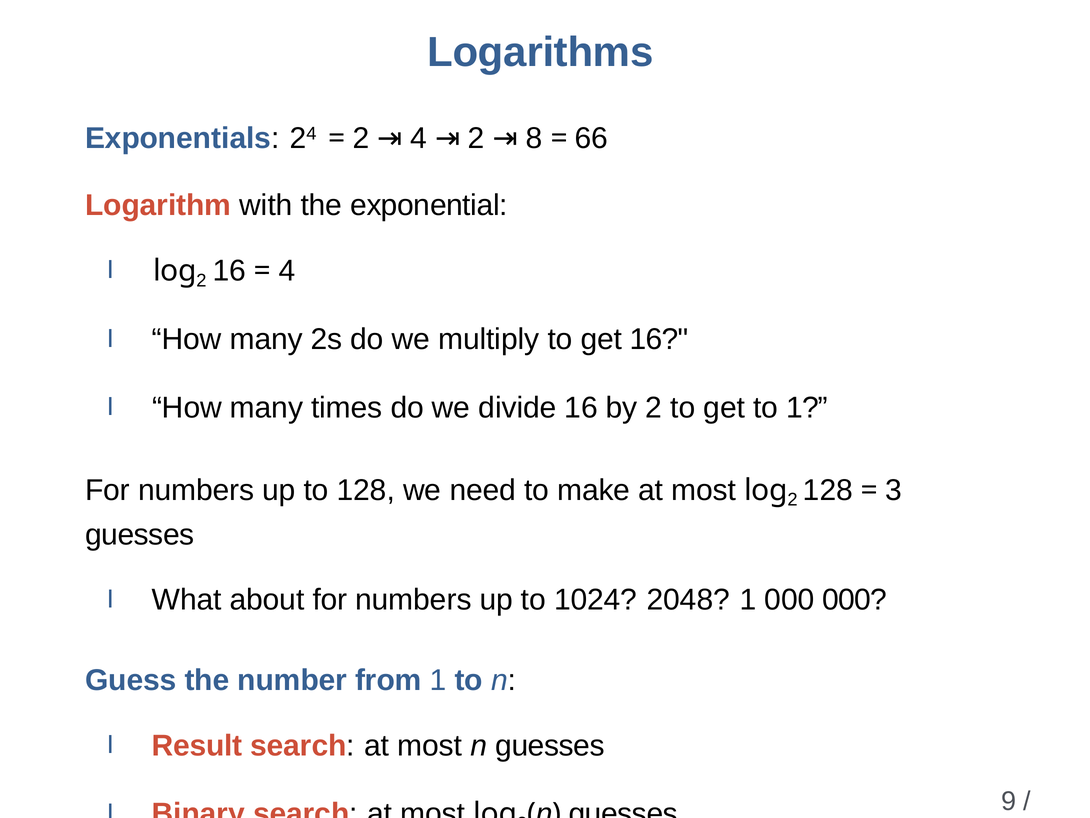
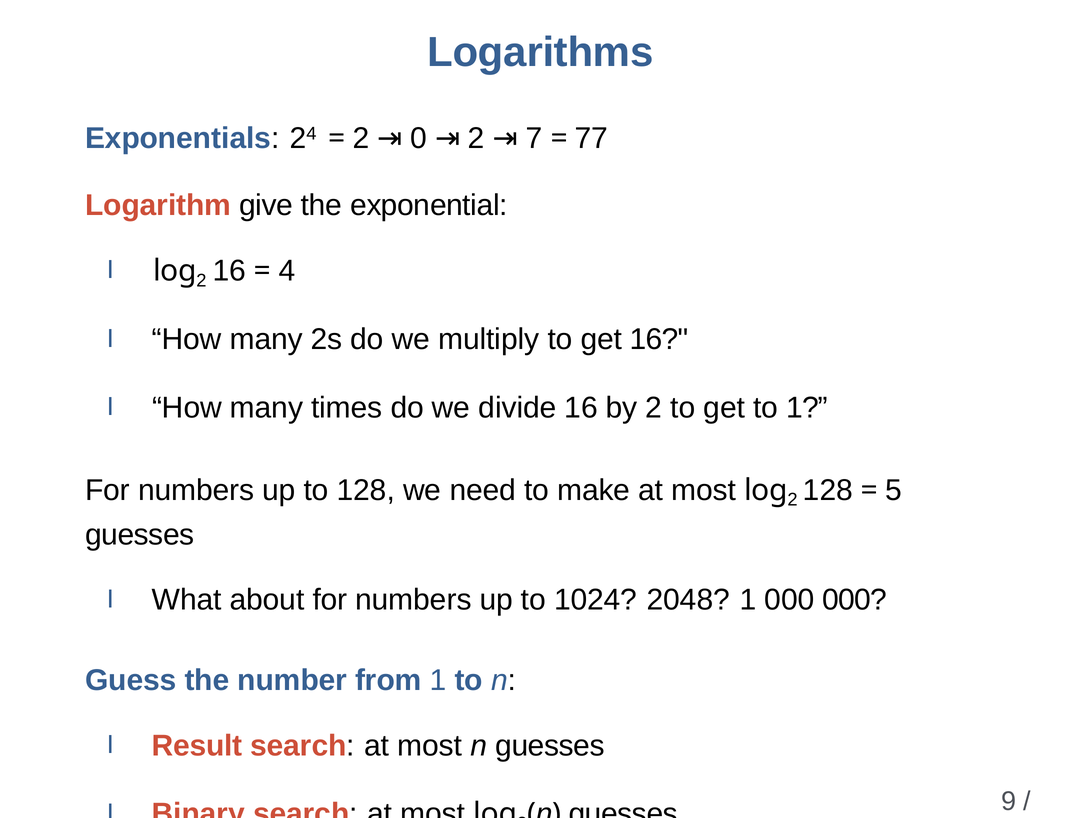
4 at (419, 138): 4 -> 0
8: 8 -> 7
66: 66 -> 77
with: with -> give
3: 3 -> 5
